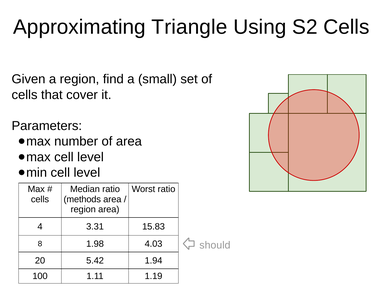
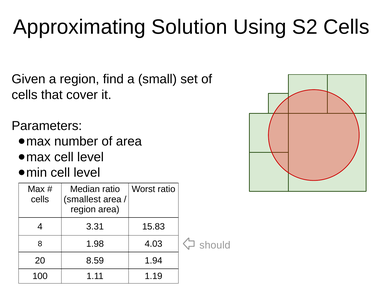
Triangle: Triangle -> Solution
methods: methods -> smallest
5.42: 5.42 -> 8.59
